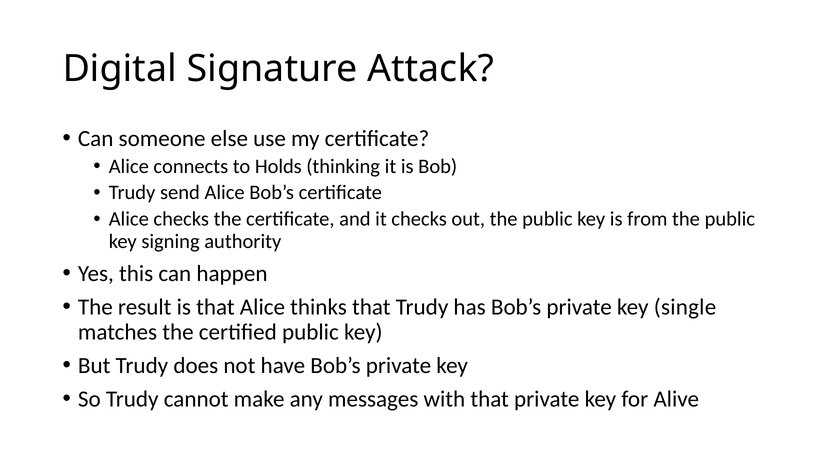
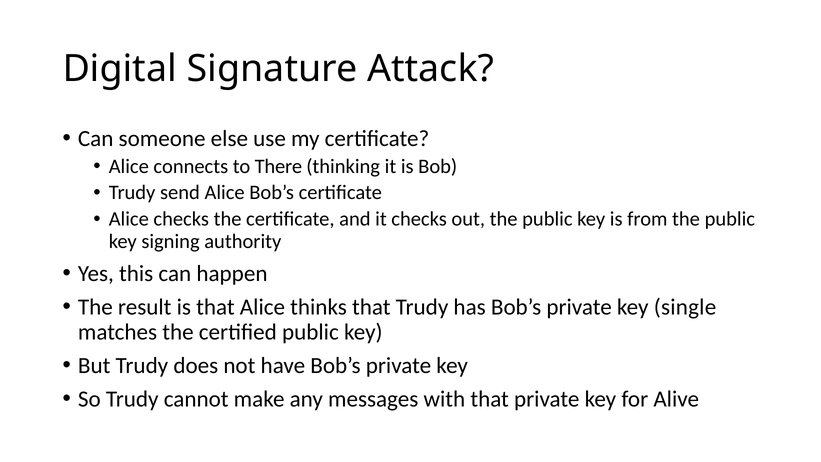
Holds: Holds -> There
